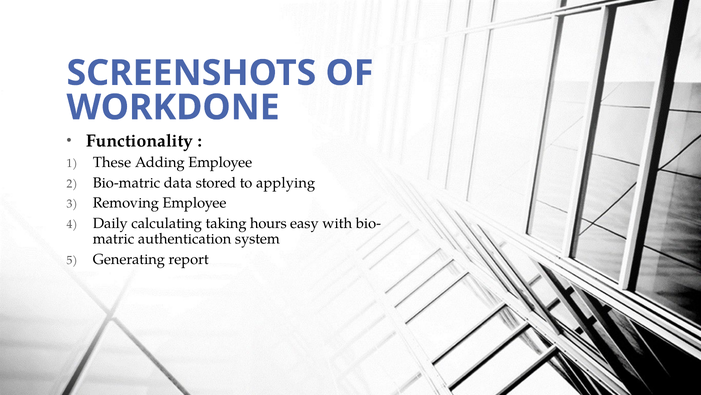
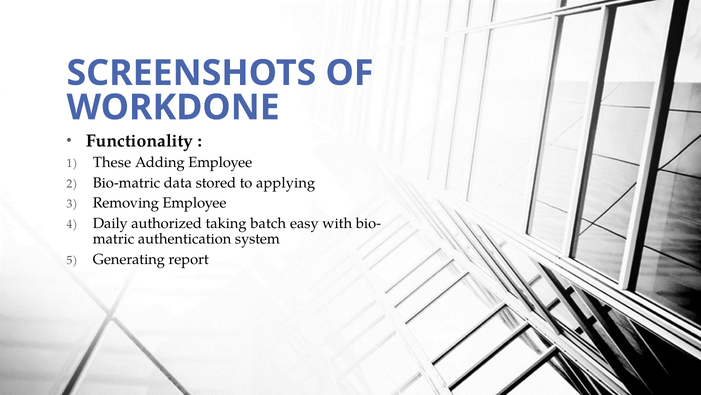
calculating: calculating -> authorized
hours: hours -> batch
